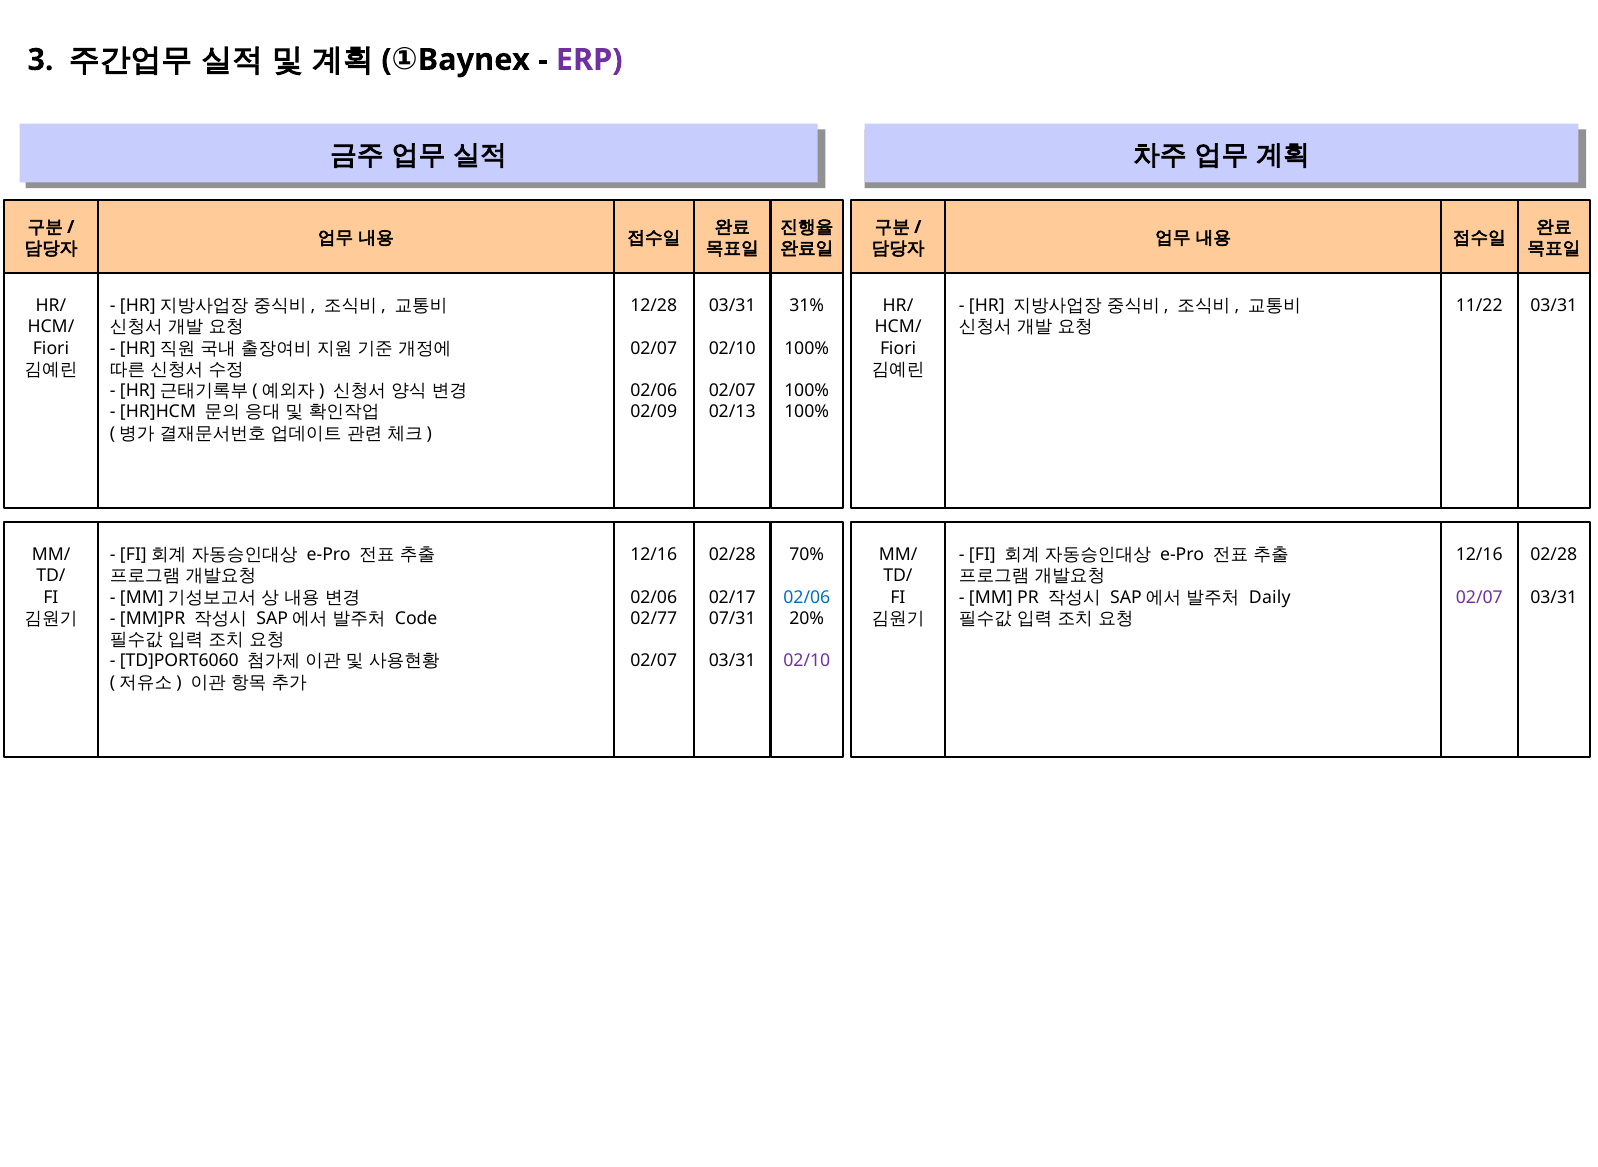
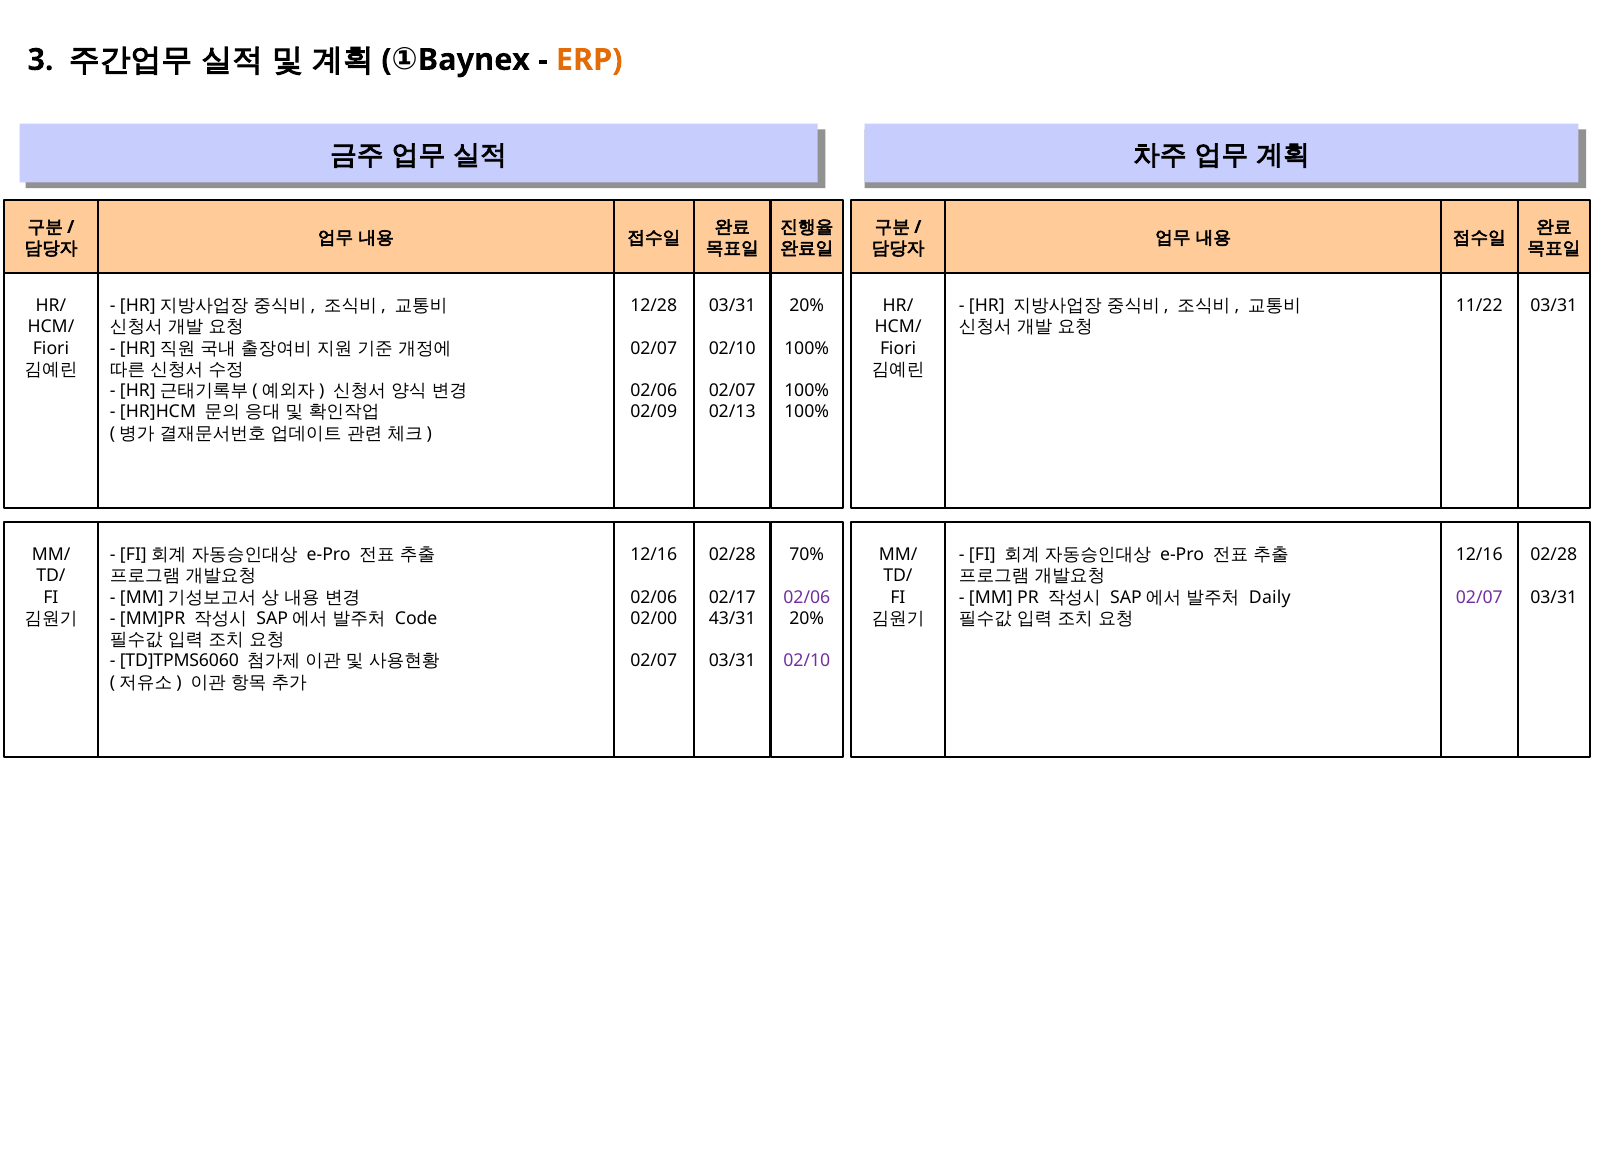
ERP colour: purple -> orange
31% at (807, 306): 31% -> 20%
02/06 at (807, 597) colour: blue -> purple
02/77: 02/77 -> 02/00
07/31: 07/31 -> 43/31
TD]PORT6060: TD]PORT6060 -> TD]TPMS6060
